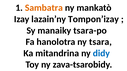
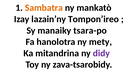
Tompon’izay: Tompon’izay -> Tompon’ireo
tsara: tsara -> mety
didy colour: blue -> purple
